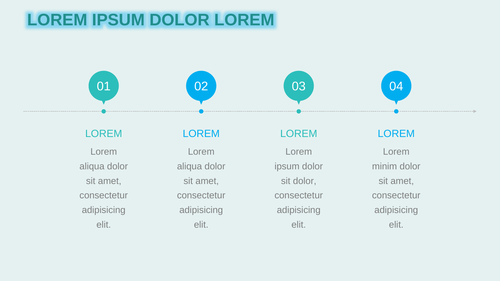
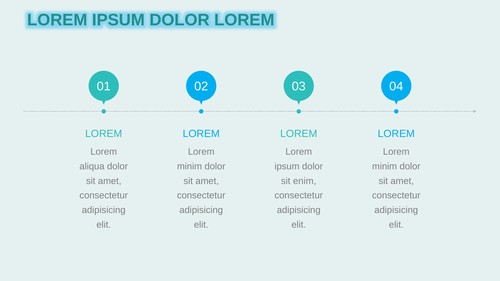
aliqua at (189, 166): aliqua -> minim
sit dolor: dolor -> enim
